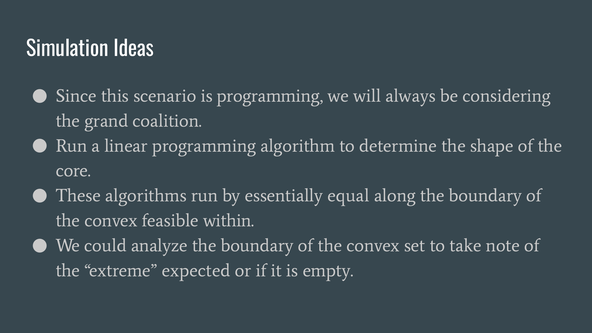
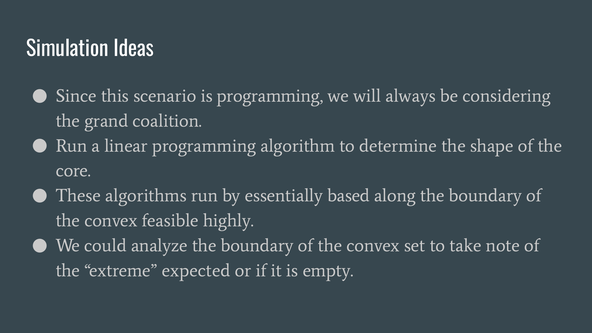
equal: equal -> based
within: within -> highly
